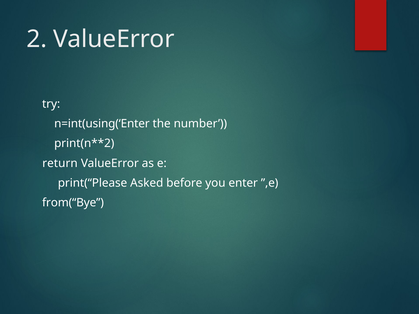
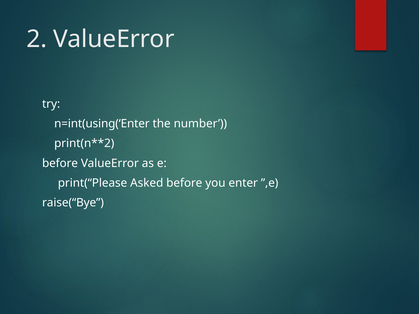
return at (60, 163): return -> before
from(“Bye: from(“Bye -> raise(“Bye
